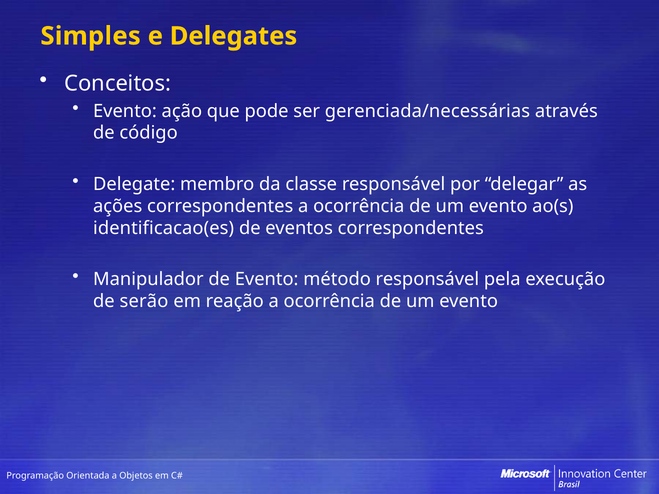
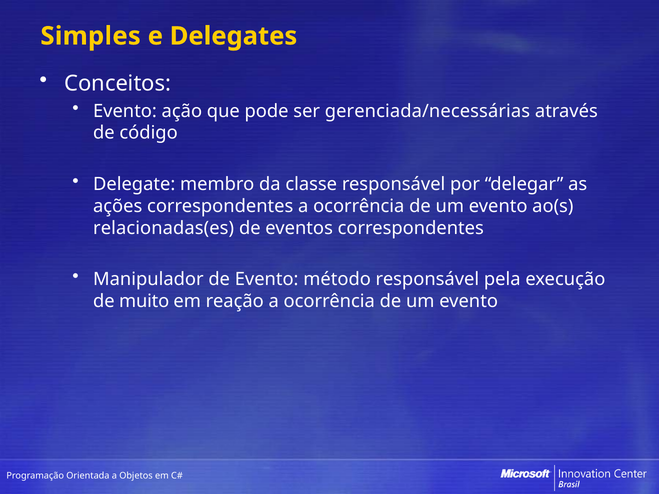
identificacao(es: identificacao(es -> relacionadas(es
serão: serão -> muito
